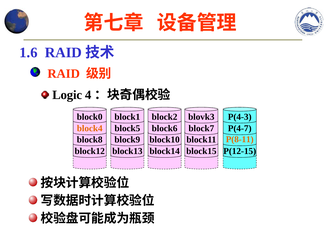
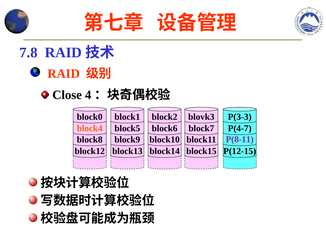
1.6: 1.6 -> 7.8
Logic: Logic -> Close
P(4-3: P(4-3 -> P(3-3
P(8-11 colour: orange -> purple
